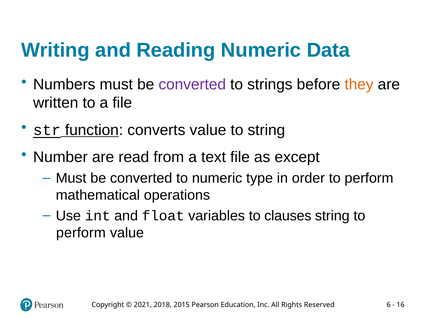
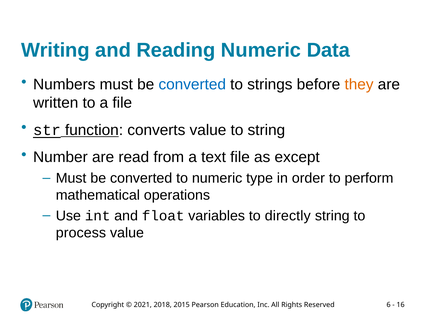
converted at (192, 85) colour: purple -> blue
clauses: clauses -> directly
perform at (81, 233): perform -> process
